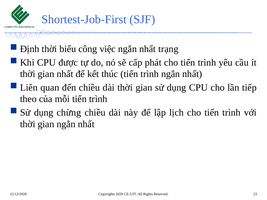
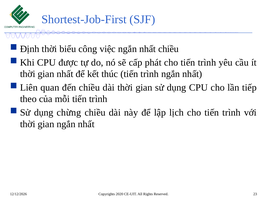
nhất trạng: trạng -> chiều
